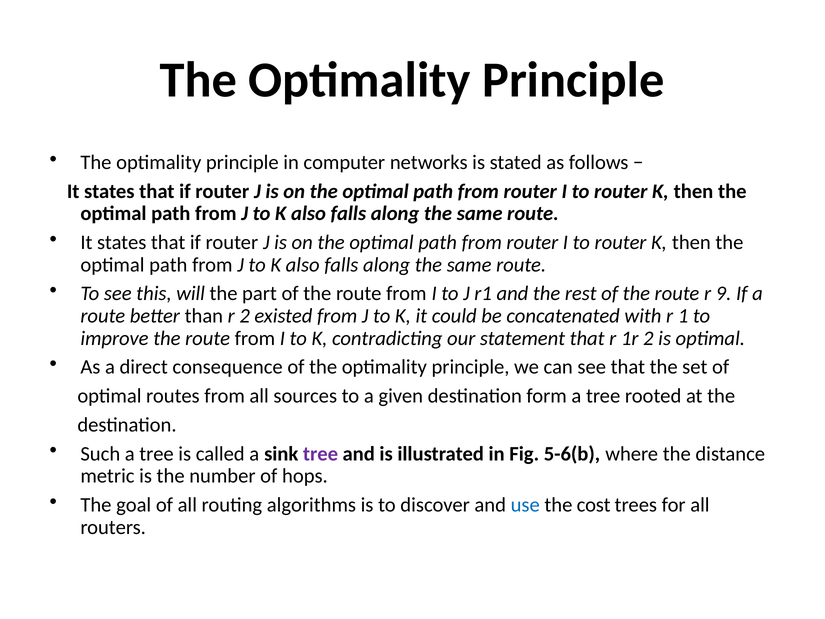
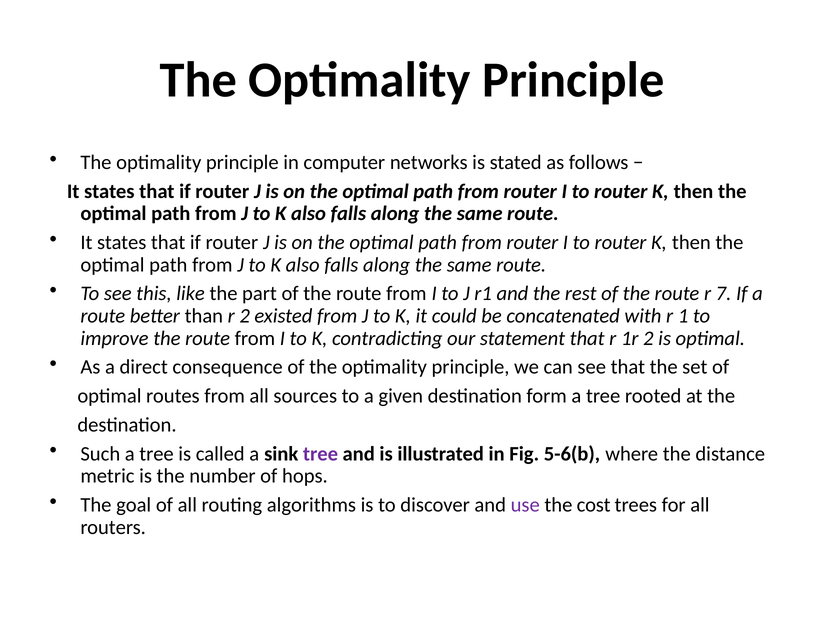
will: will -> like
9: 9 -> 7
use colour: blue -> purple
